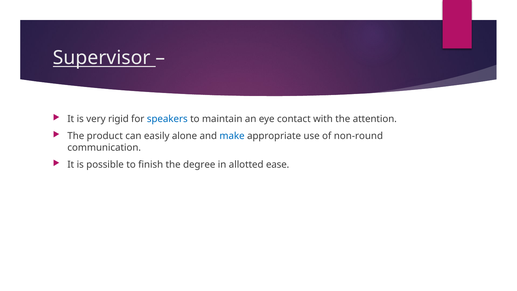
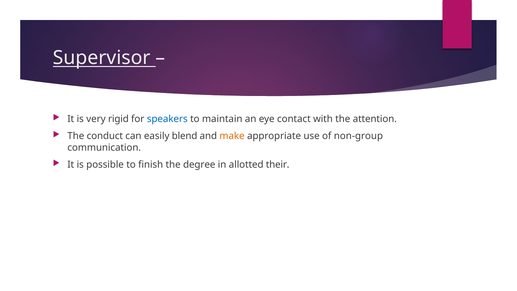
product: product -> conduct
alone: alone -> blend
make colour: blue -> orange
non-round: non-round -> non-group
ease: ease -> their
